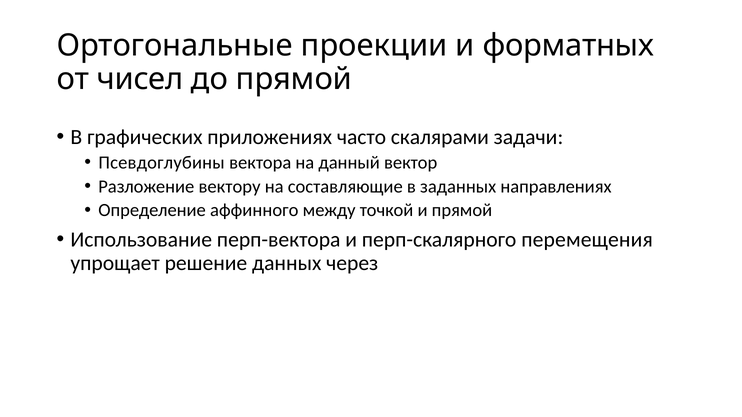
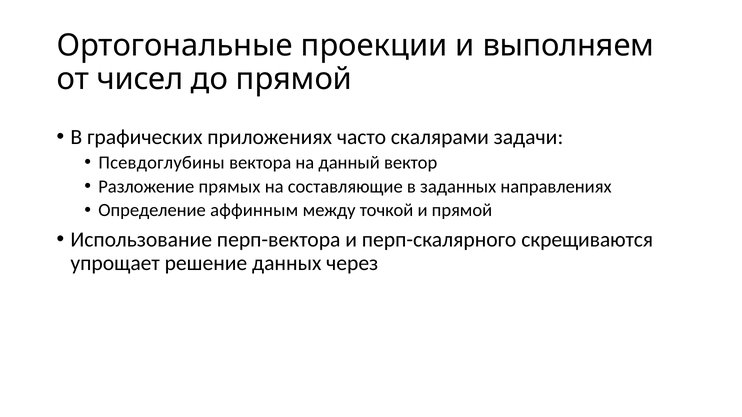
форматных: форматных -> выполняем
вектору: вектору -> прямых
аффинного: аффинного -> аффинным
перемещения: перемещения -> скрещиваются
